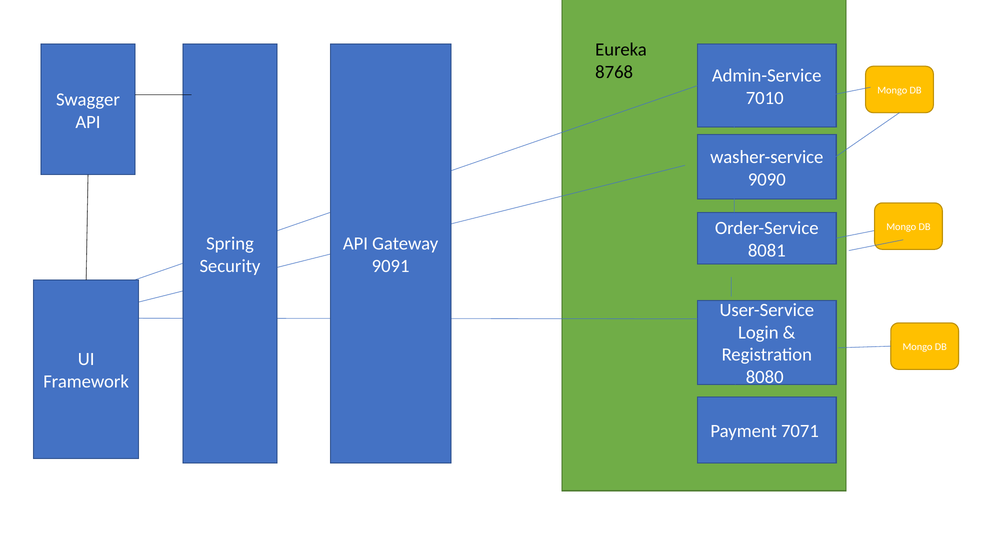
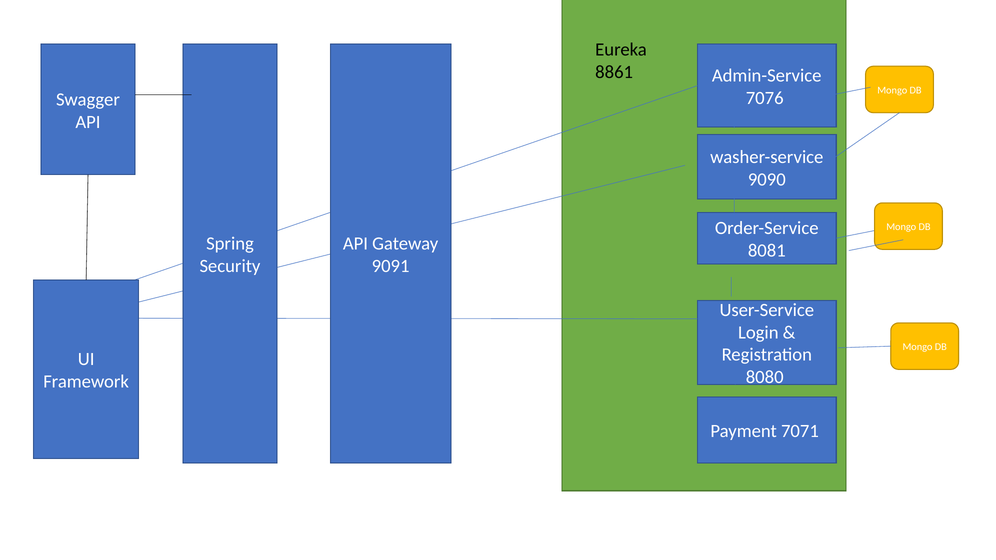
8768: 8768 -> 8861
7010: 7010 -> 7076
